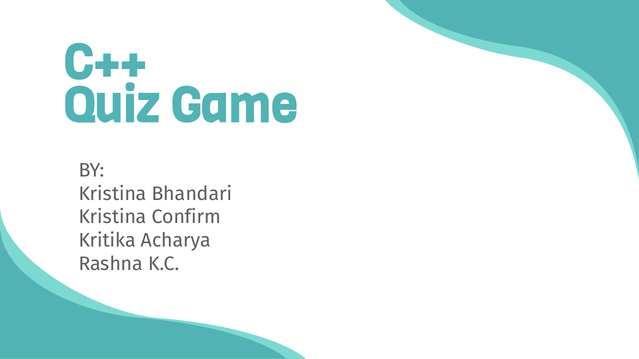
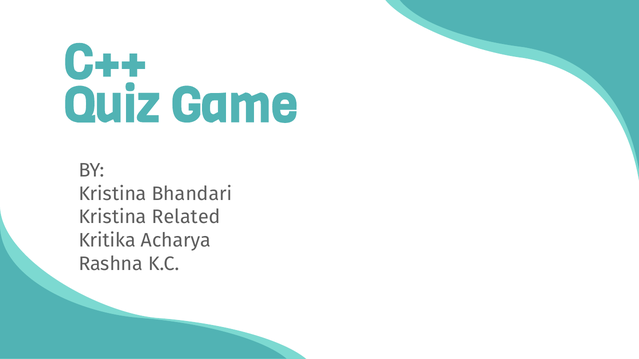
Confirm: Confirm -> Related
